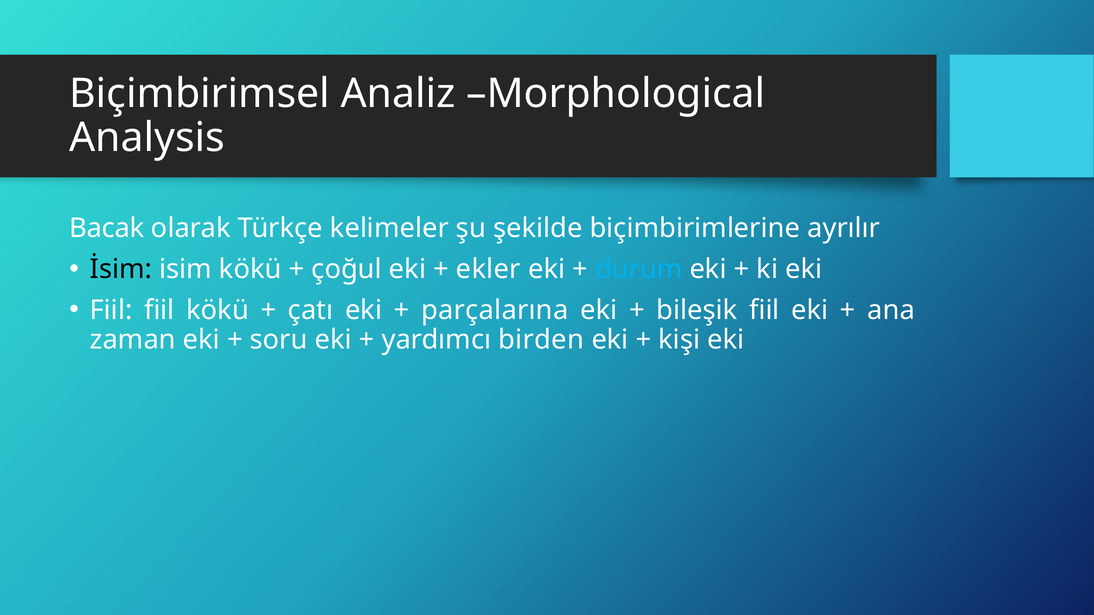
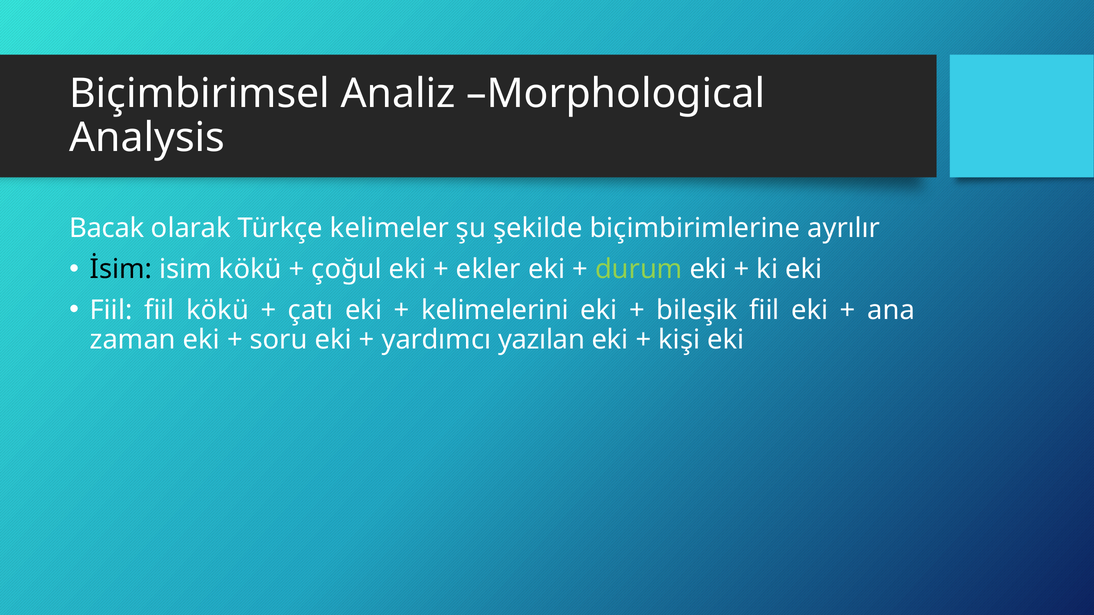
durum colour: light blue -> light green
parçalarına: parçalarına -> kelimelerini
birden: birden -> yazılan
